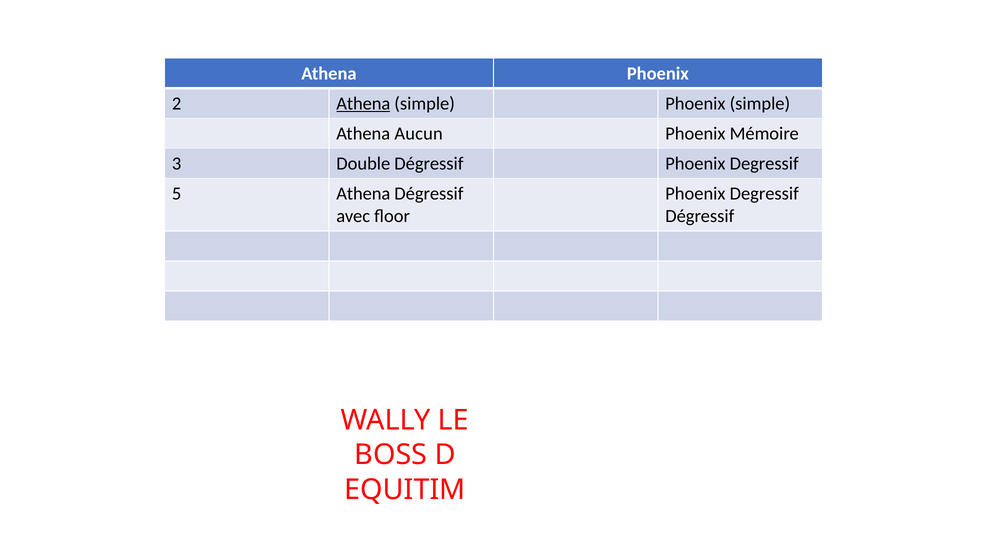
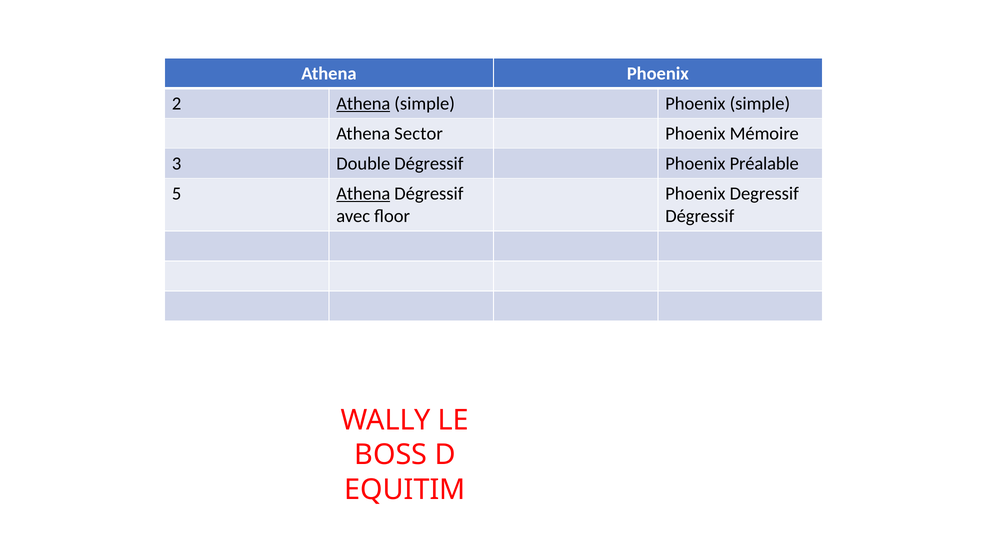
Aucun: Aucun -> Sector
Dégressif Phoenix Degressif: Degressif -> Préalable
Athena at (363, 194) underline: none -> present
